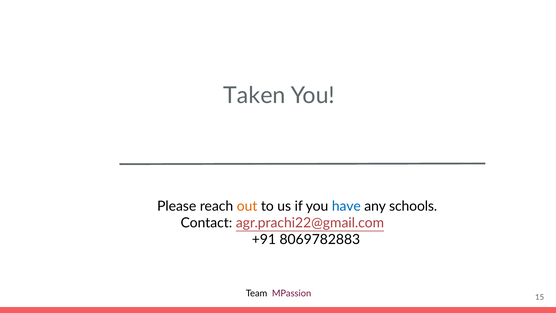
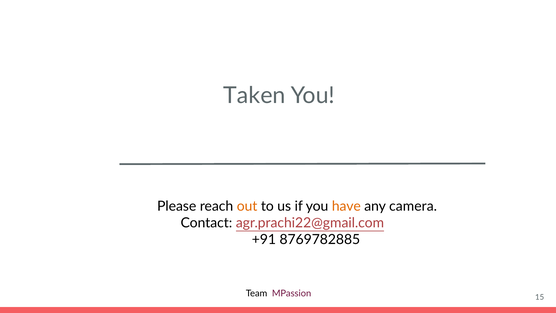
have colour: blue -> orange
schools: schools -> camera
8069782883: 8069782883 -> 8769782885
